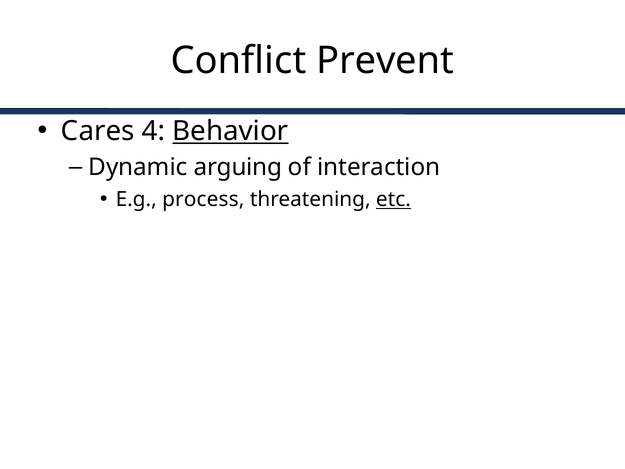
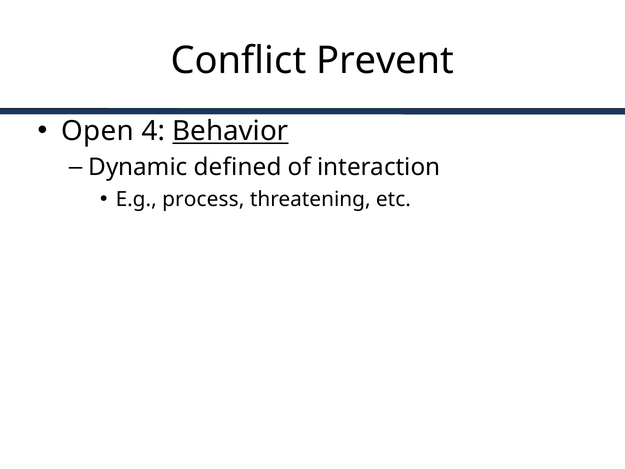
Cares: Cares -> Open
arguing: arguing -> defined
etc underline: present -> none
